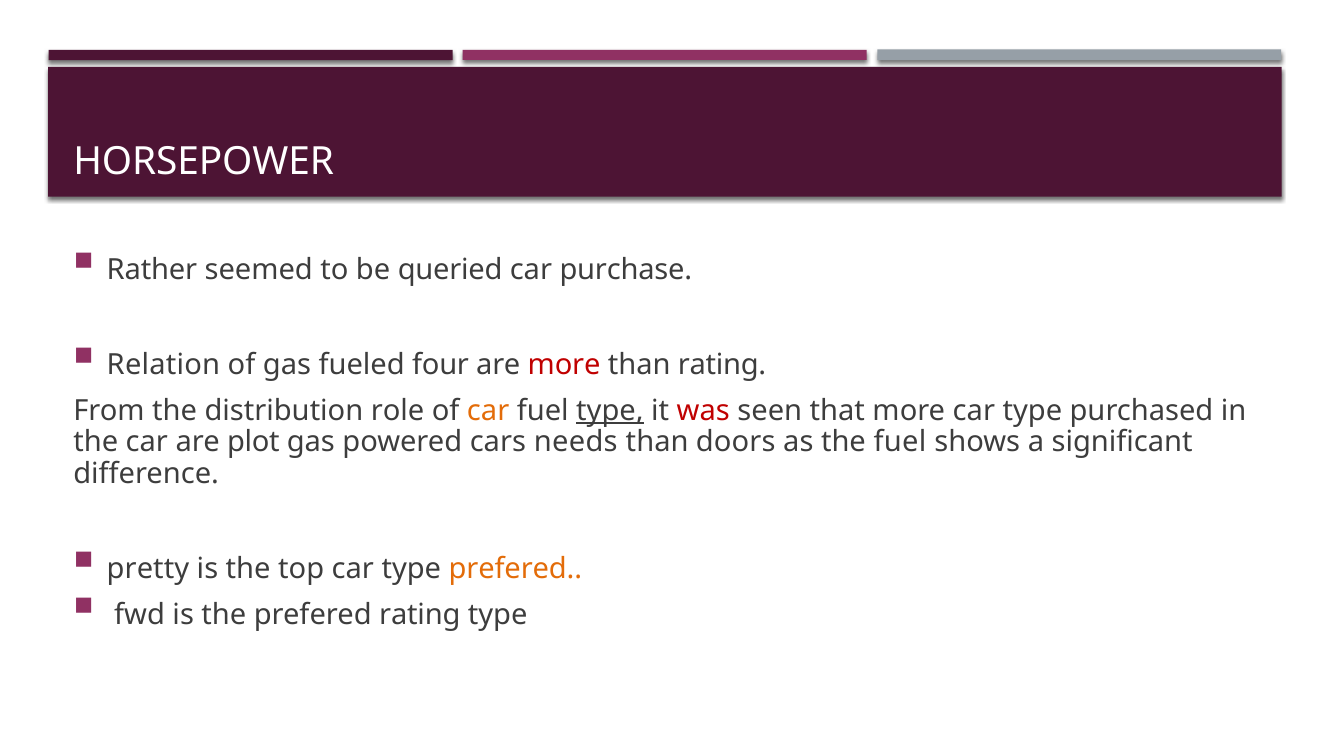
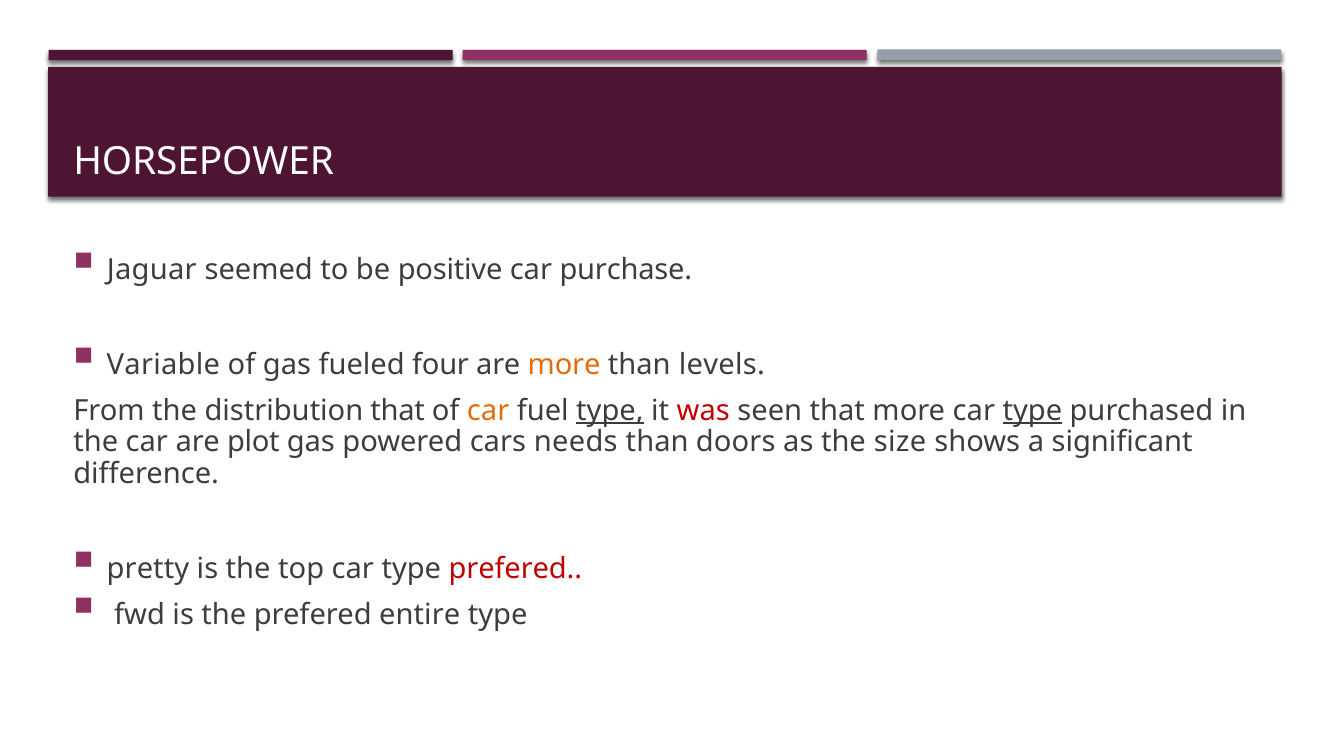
Rather: Rather -> Jaguar
queried: queried -> positive
Relation: Relation -> Variable
more at (564, 365) colour: red -> orange
than rating: rating -> levels
distribution role: role -> that
type at (1032, 411) underline: none -> present
the fuel: fuel -> size
prefered at (515, 569) colour: orange -> red
prefered rating: rating -> entire
